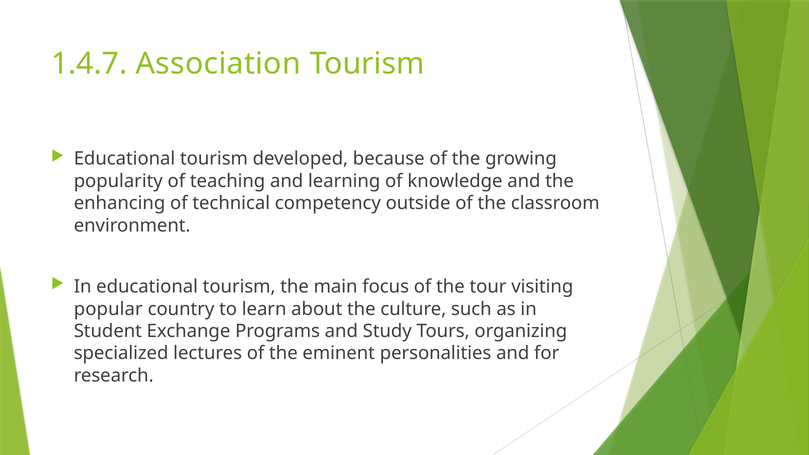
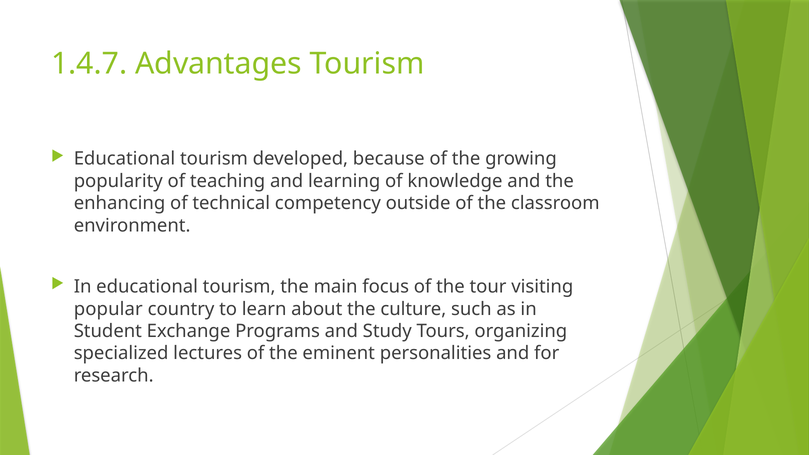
Association: Association -> Advantages
